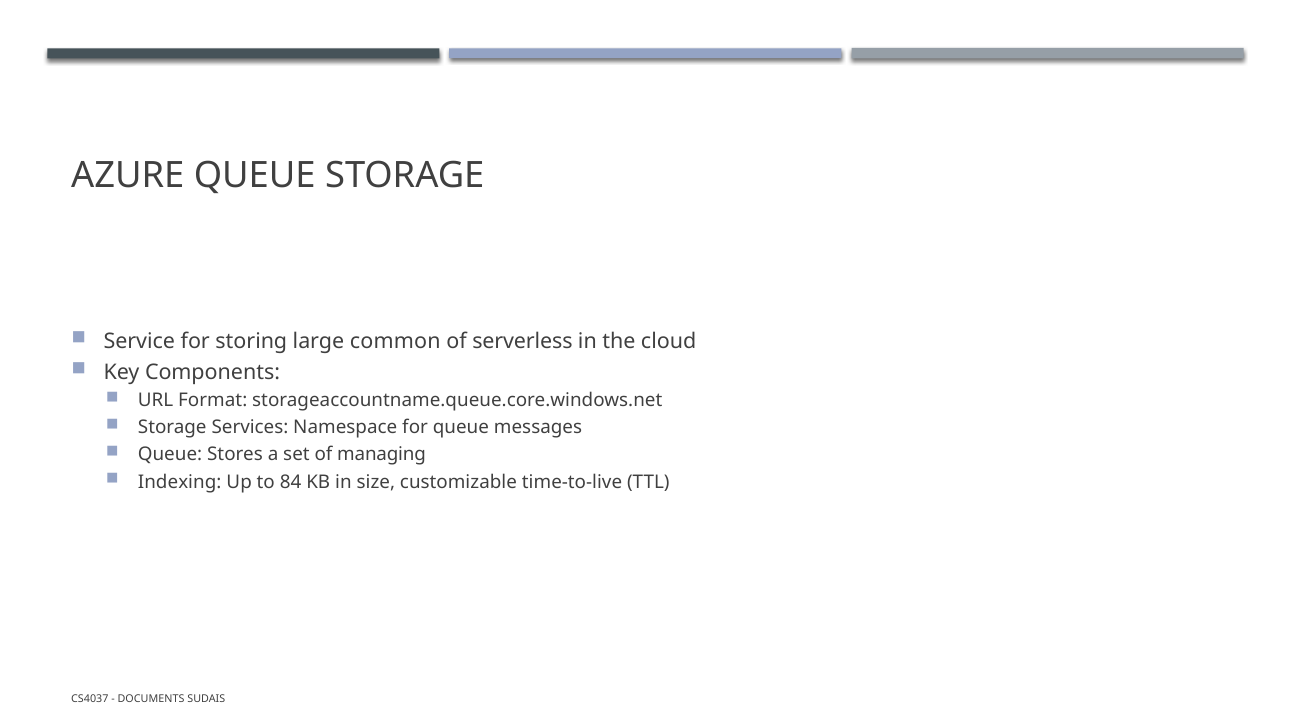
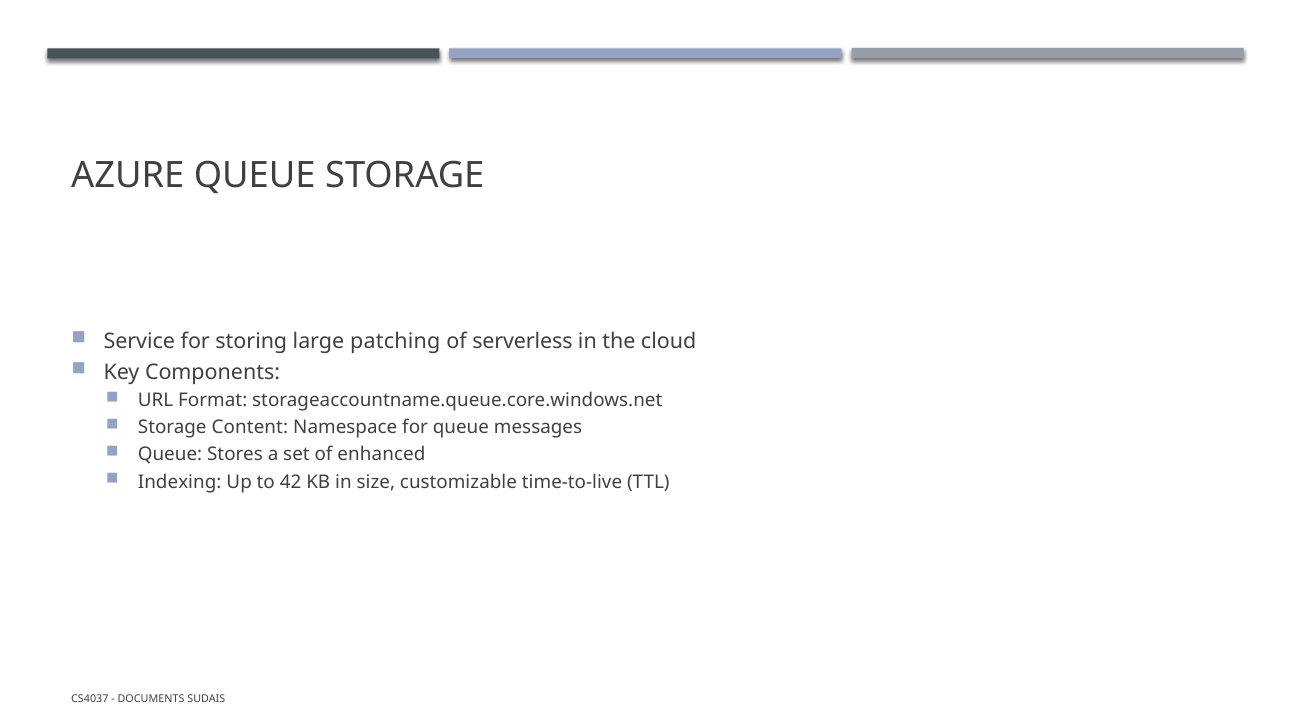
common: common -> patching
Services: Services -> Content
managing: managing -> enhanced
84: 84 -> 42
